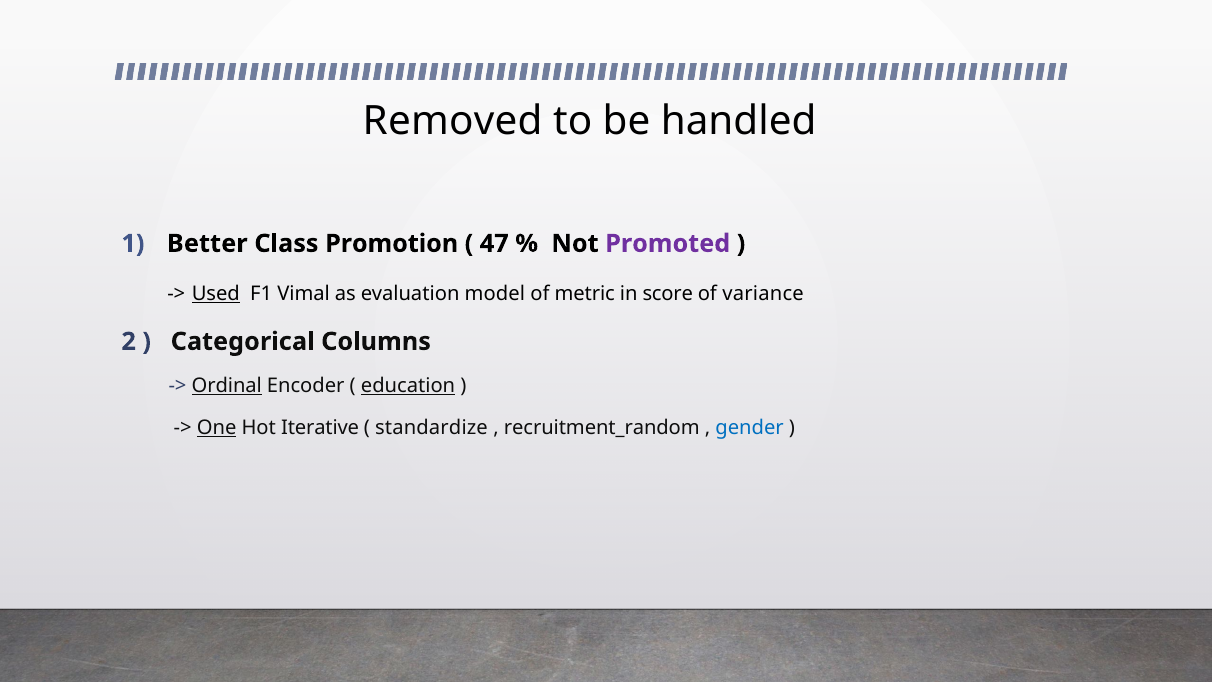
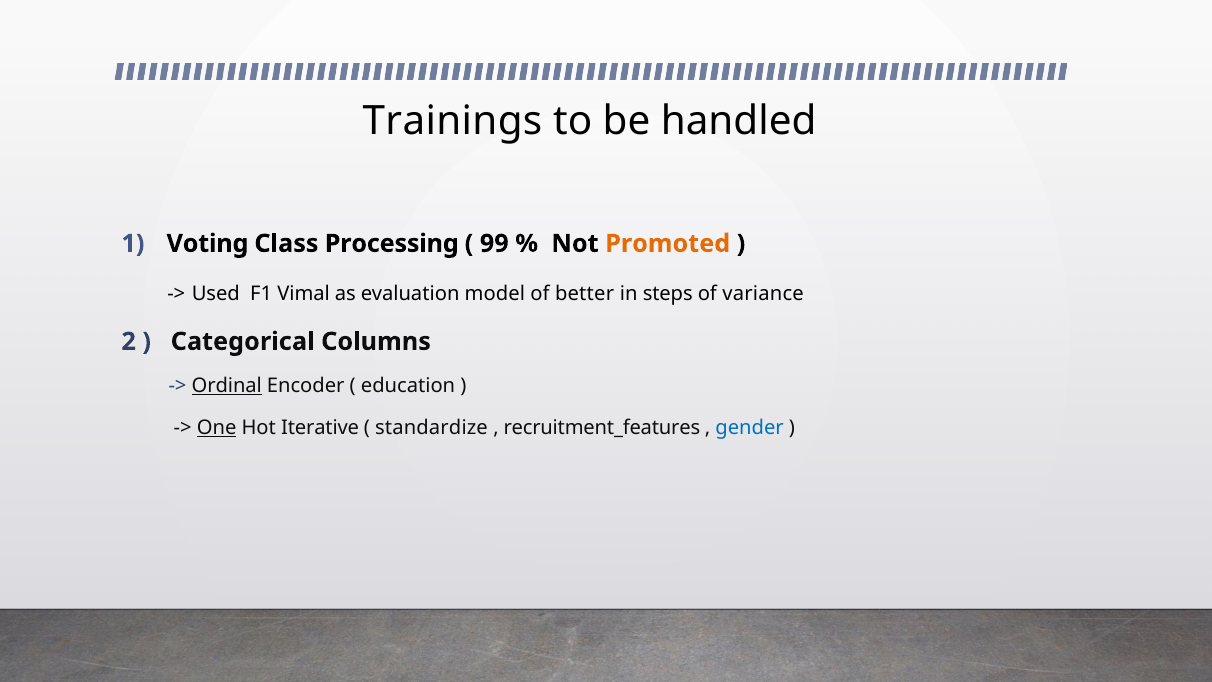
Removed: Removed -> Trainings
Better: Better -> Voting
Promotion: Promotion -> Processing
47: 47 -> 99
Promoted colour: purple -> orange
Used underline: present -> none
metric: metric -> better
score: score -> steps
education underline: present -> none
recruitment_random: recruitment_random -> recruitment_features
